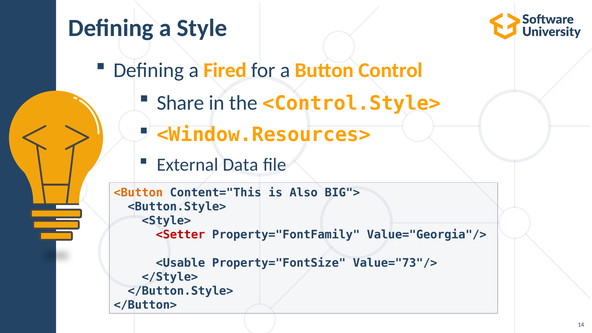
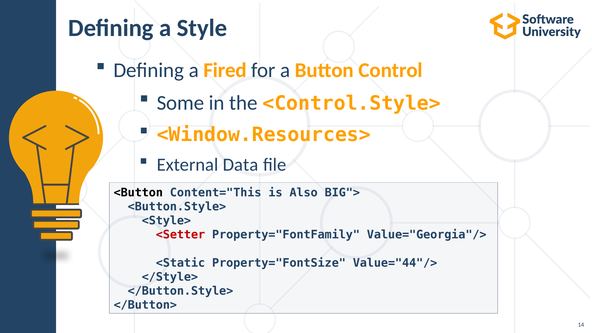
Share: Share -> Some
<Button colour: orange -> black
<Usable: <Usable -> <Static
Value="73"/>: Value="73"/> -> Value="44"/>
